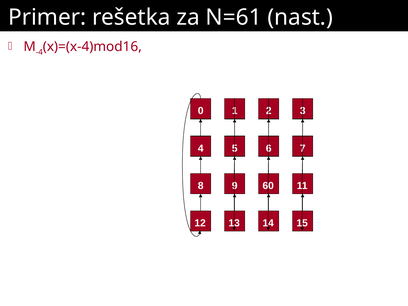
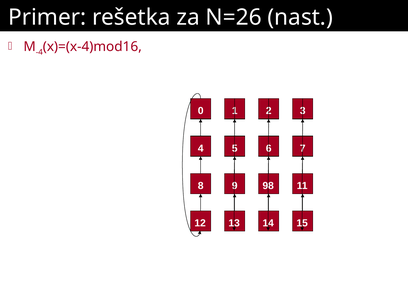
N=61: N=61 -> N=26
60: 60 -> 98
